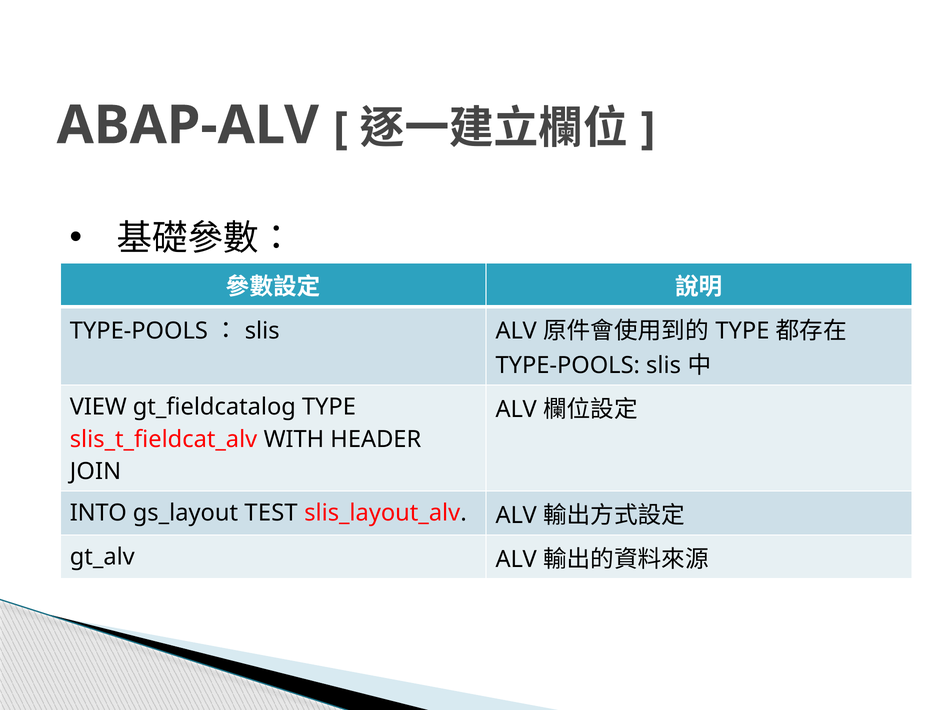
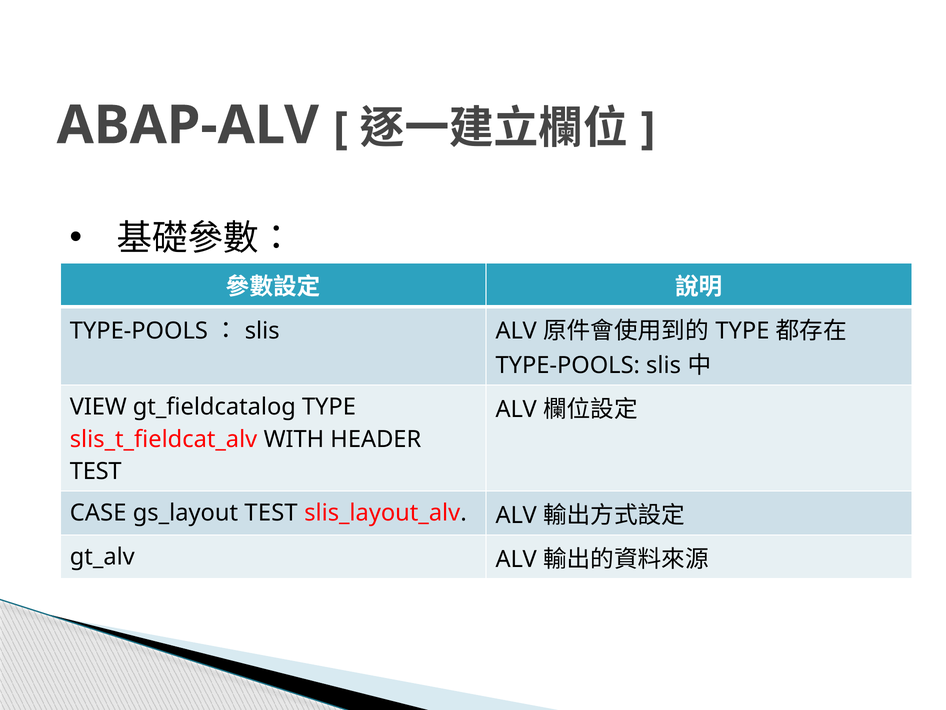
JOIN at (96, 471): JOIN -> TEST
INTO: INTO -> CASE
